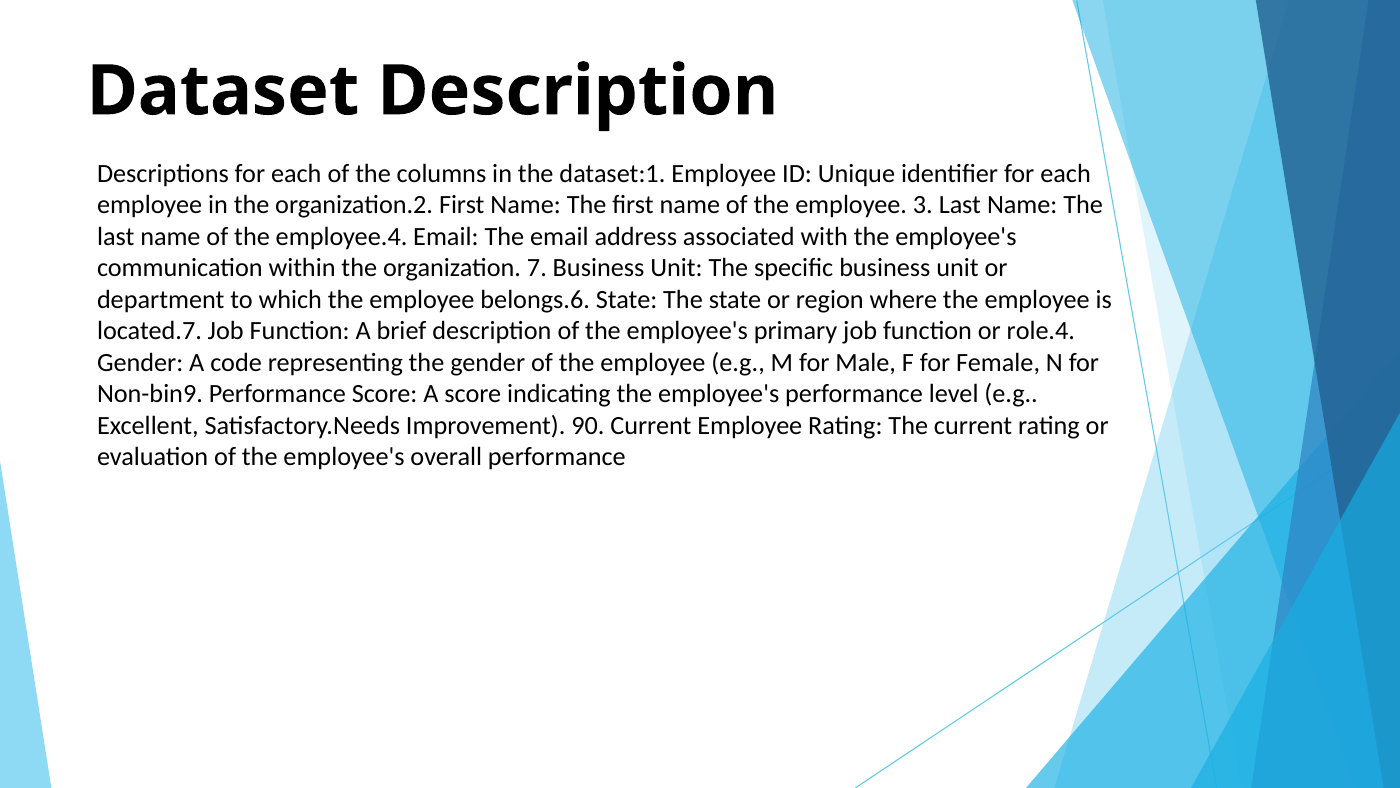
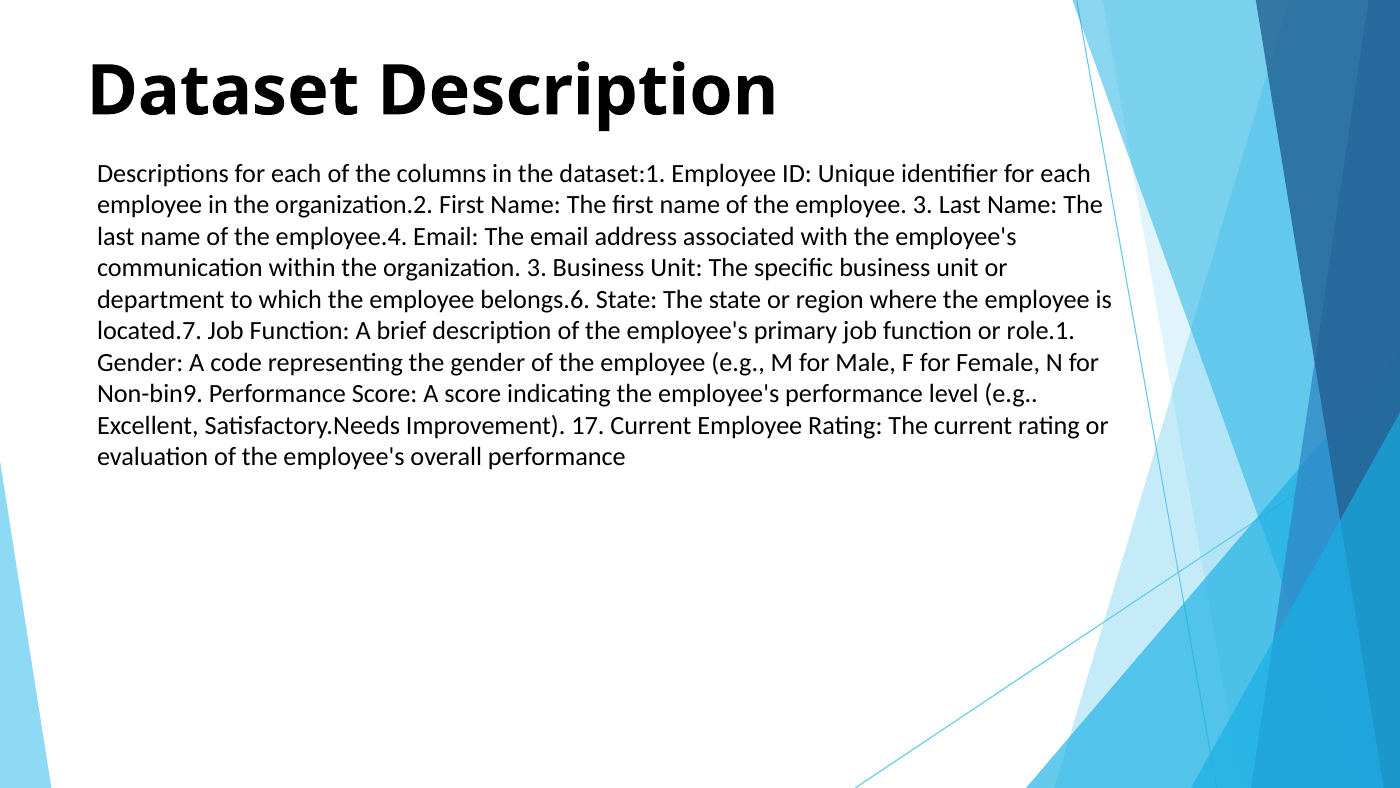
organization 7: 7 -> 3
role.4: role.4 -> role.1
90: 90 -> 17
